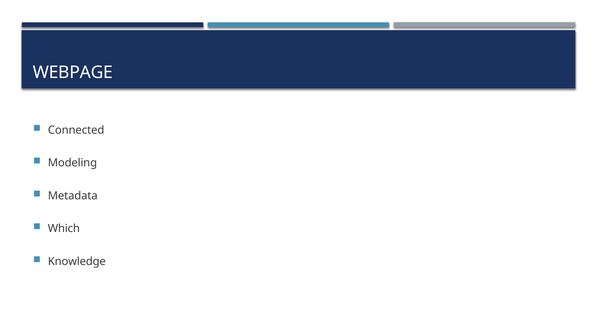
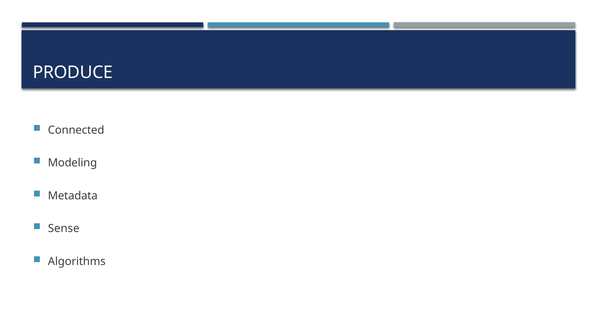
WEBPAGE: WEBPAGE -> PRODUCE
Which: Which -> Sense
Knowledge: Knowledge -> Algorithms
